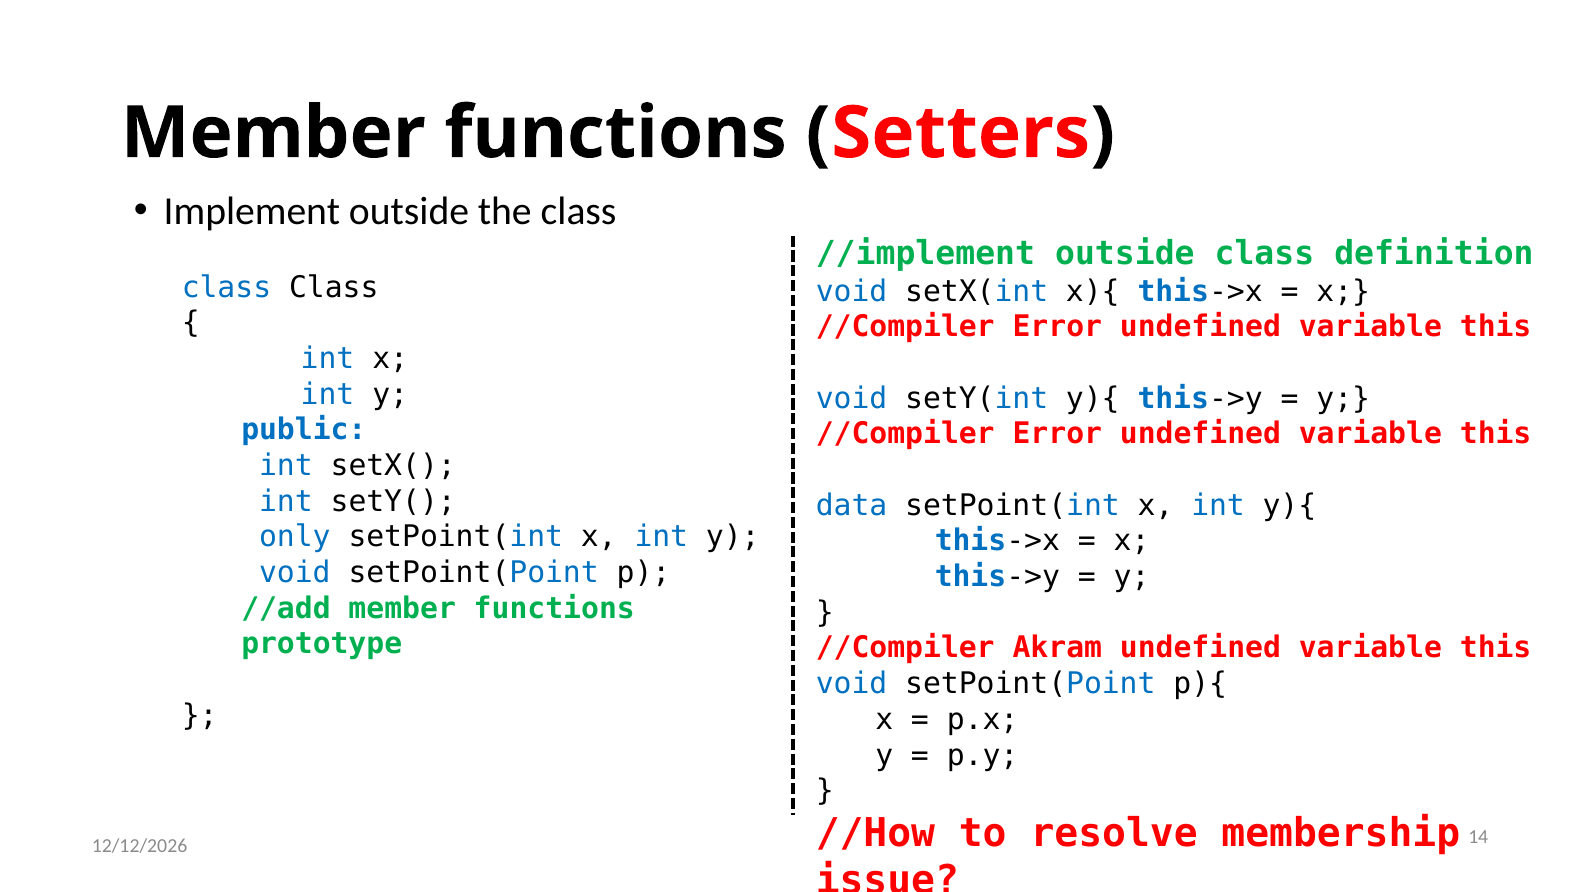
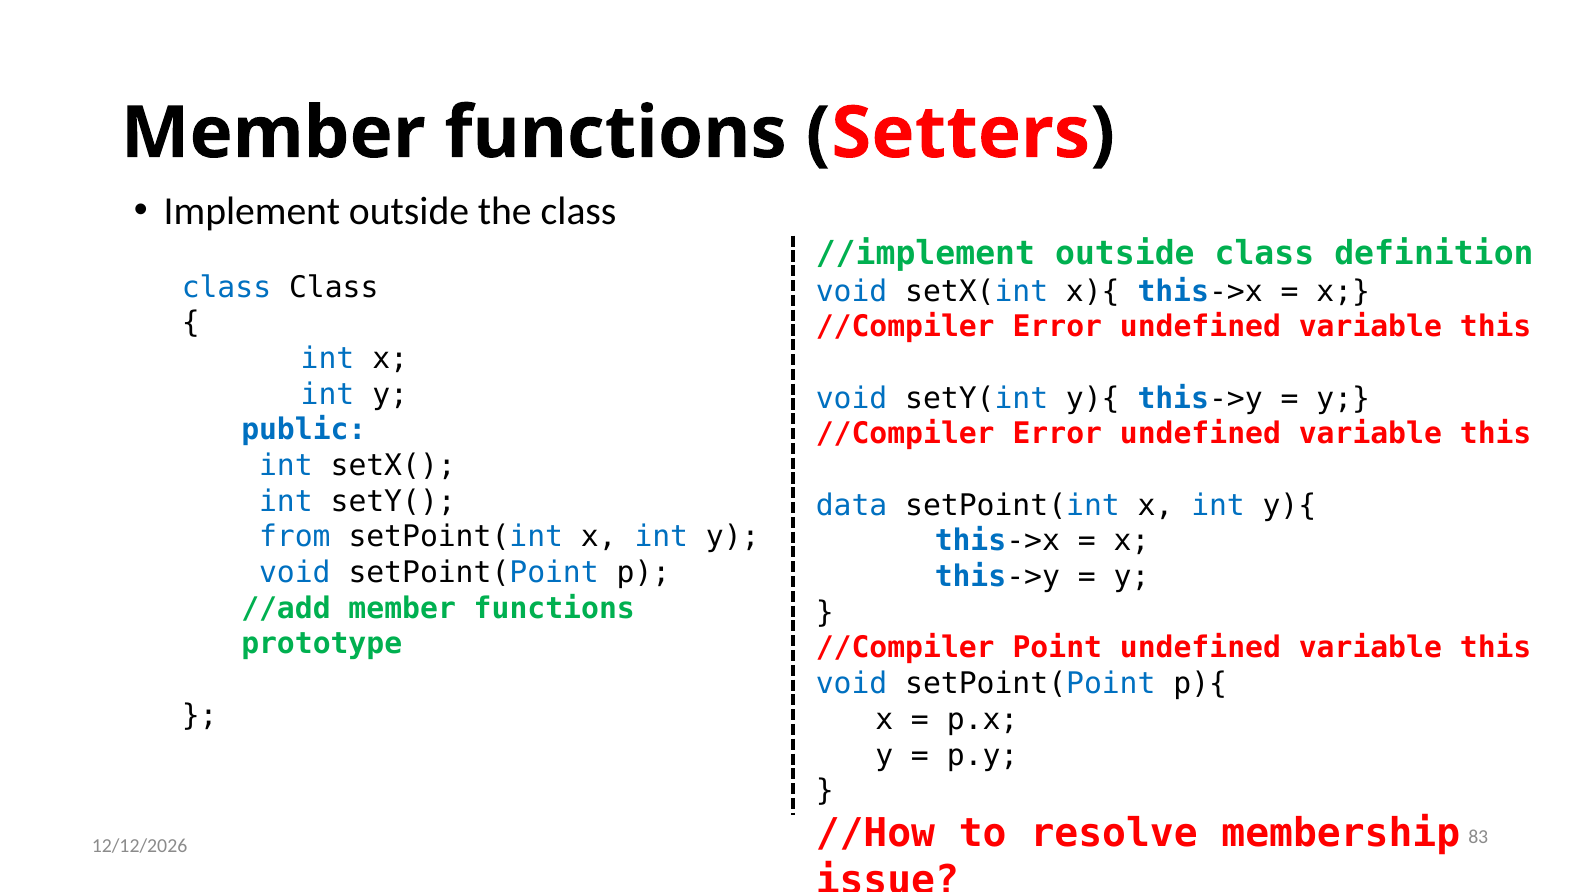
only: only -> from
Akram: Akram -> Point
14: 14 -> 83
